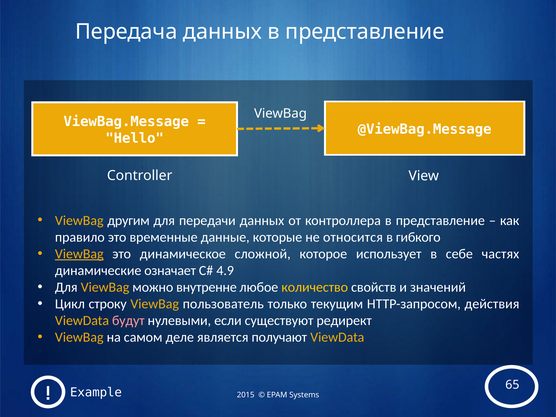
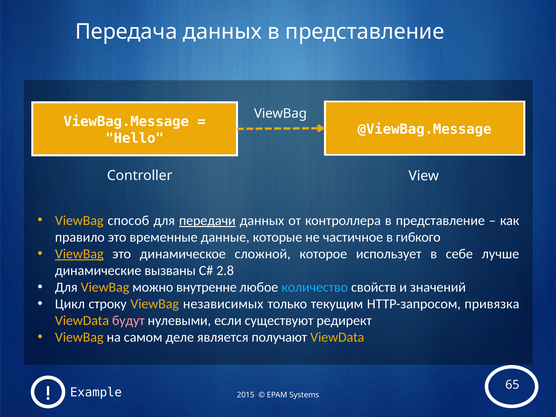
другим: другим -> способ
передачи underline: none -> present
относится: относится -> частичное
частях: частях -> лучше
означает: означает -> вызваны
4.9: 4.9 -> 2.8
количество colour: yellow -> light blue
пользователь: пользователь -> независимых
действия: действия -> привязка
